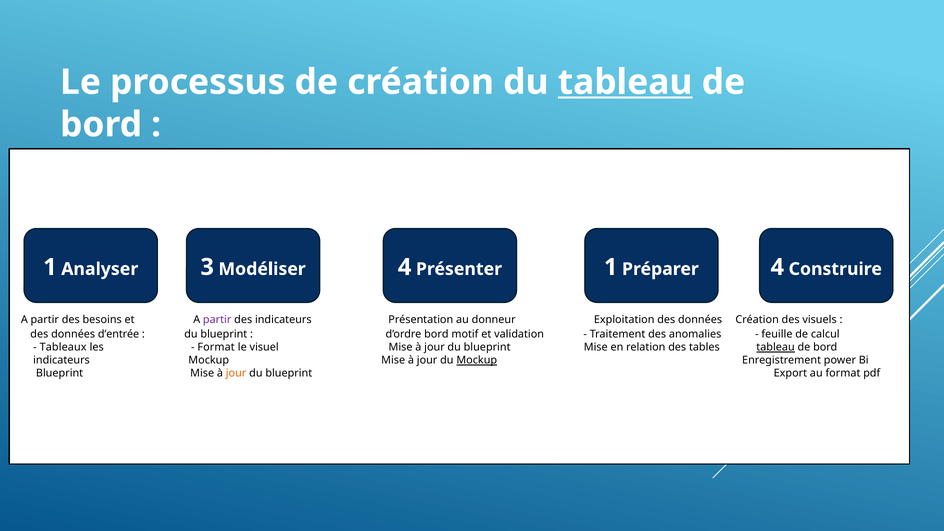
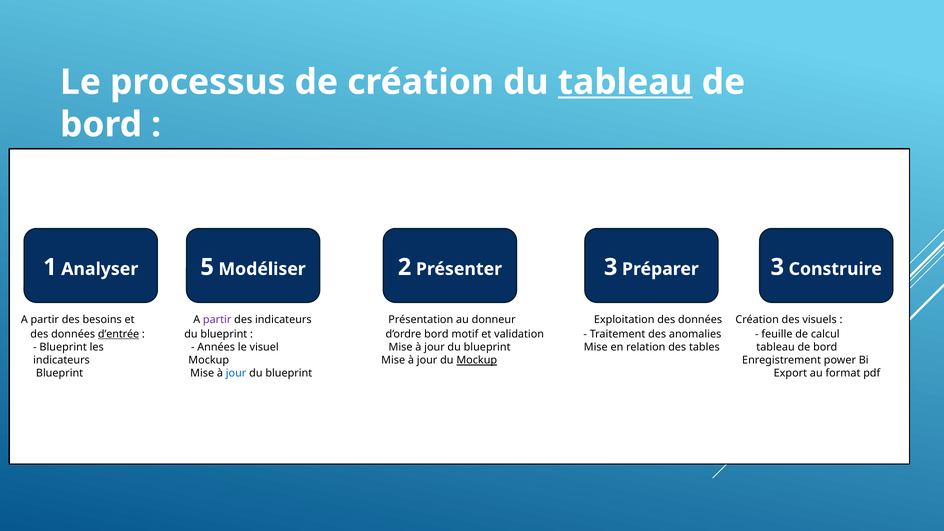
3: 3 -> 5
Modéliser 4: 4 -> 2
Présenter 1: 1 -> 3
Préparer 4: 4 -> 3
d’entrée underline: none -> present
Tableaux at (63, 347): Tableaux -> Blueprint
Format at (216, 347): Format -> Années
tableau at (776, 347) underline: present -> none
jour at (236, 373) colour: orange -> blue
